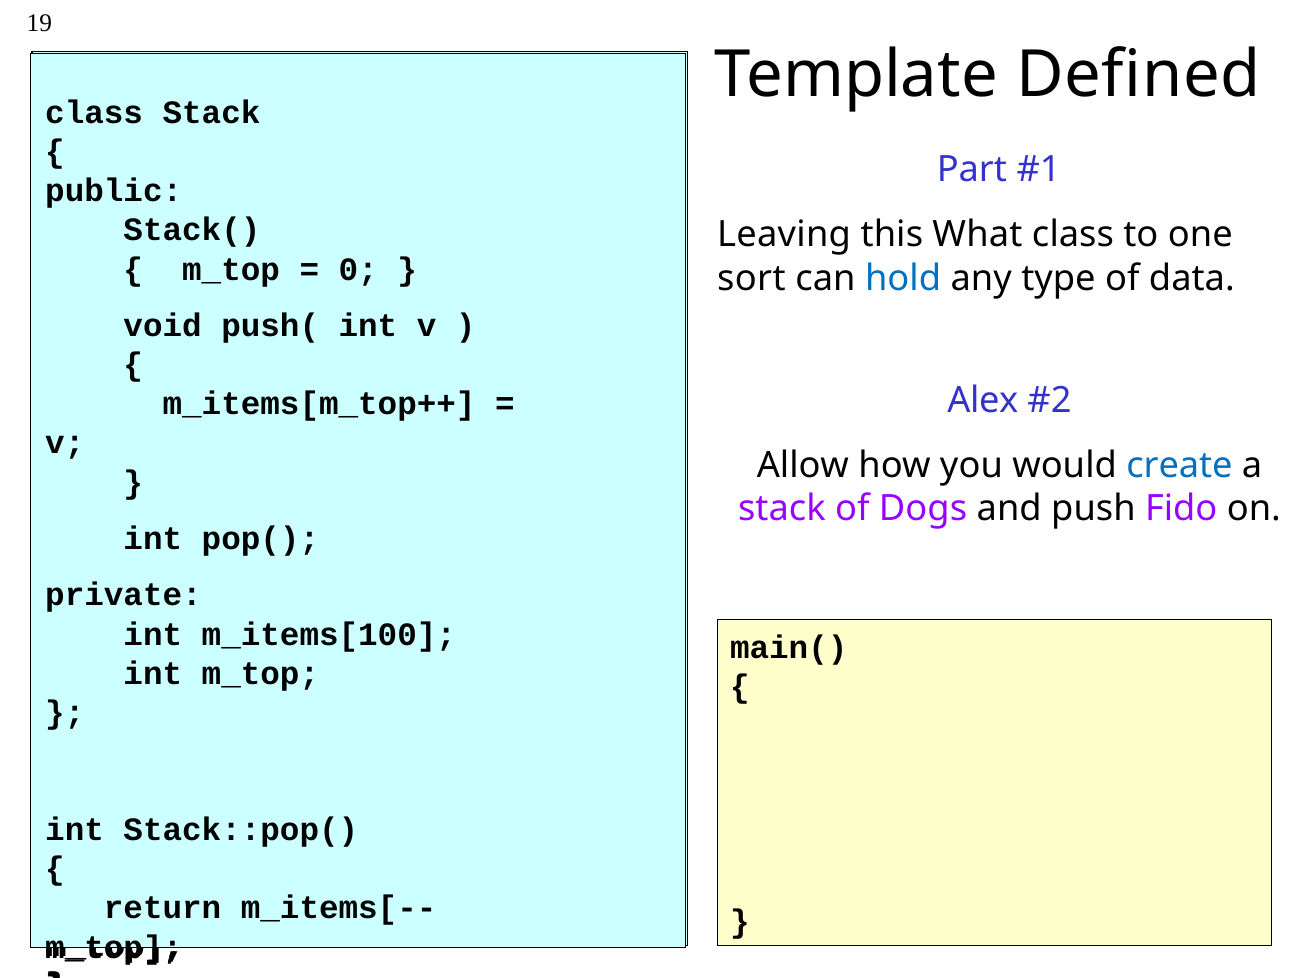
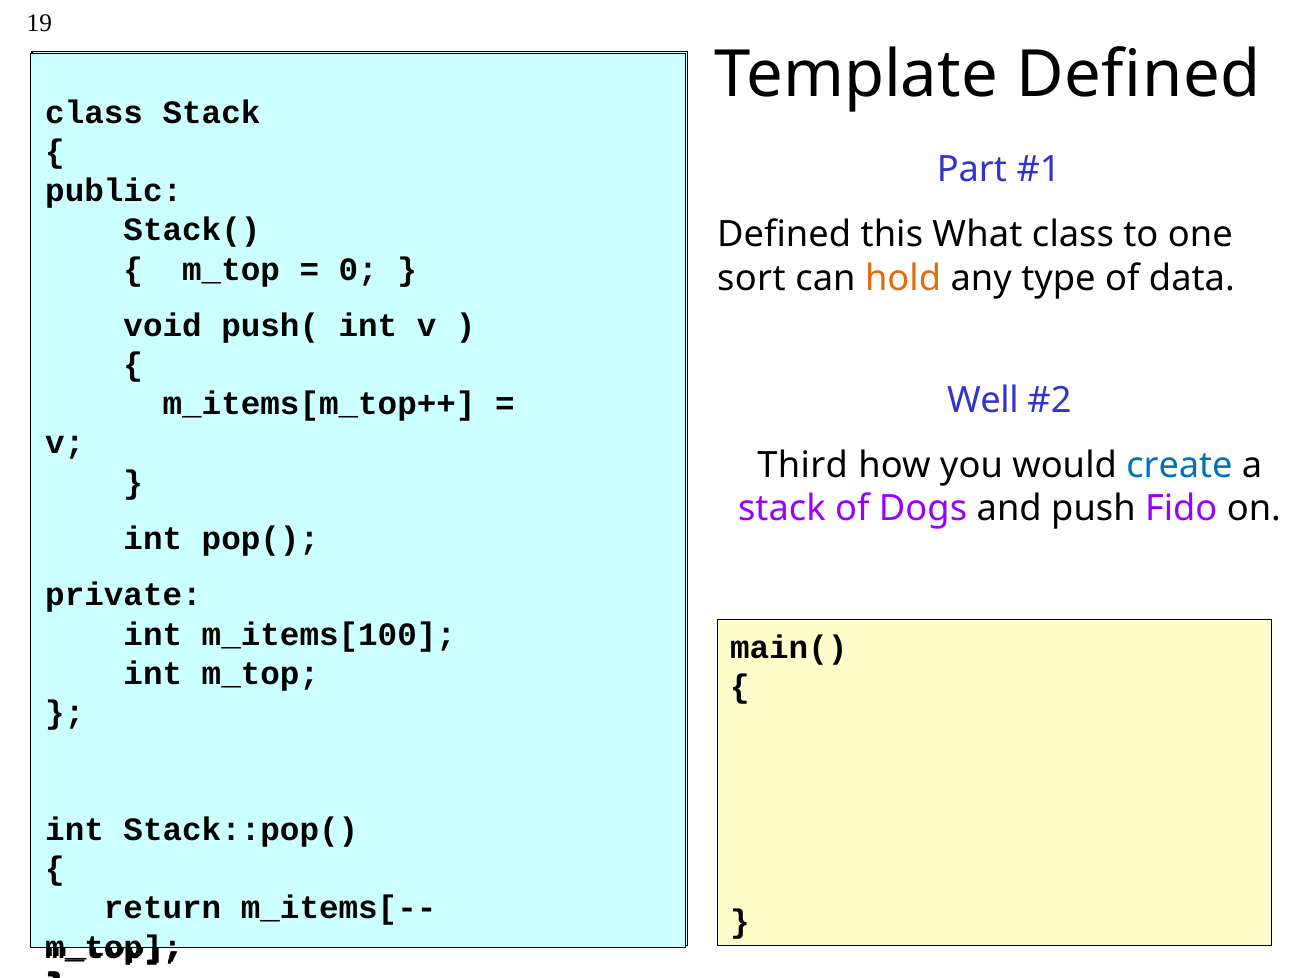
Leaving at (784, 235): Leaving -> Defined
hold colour: blue -> orange
Alex: Alex -> Well
Allow: Allow -> Third
